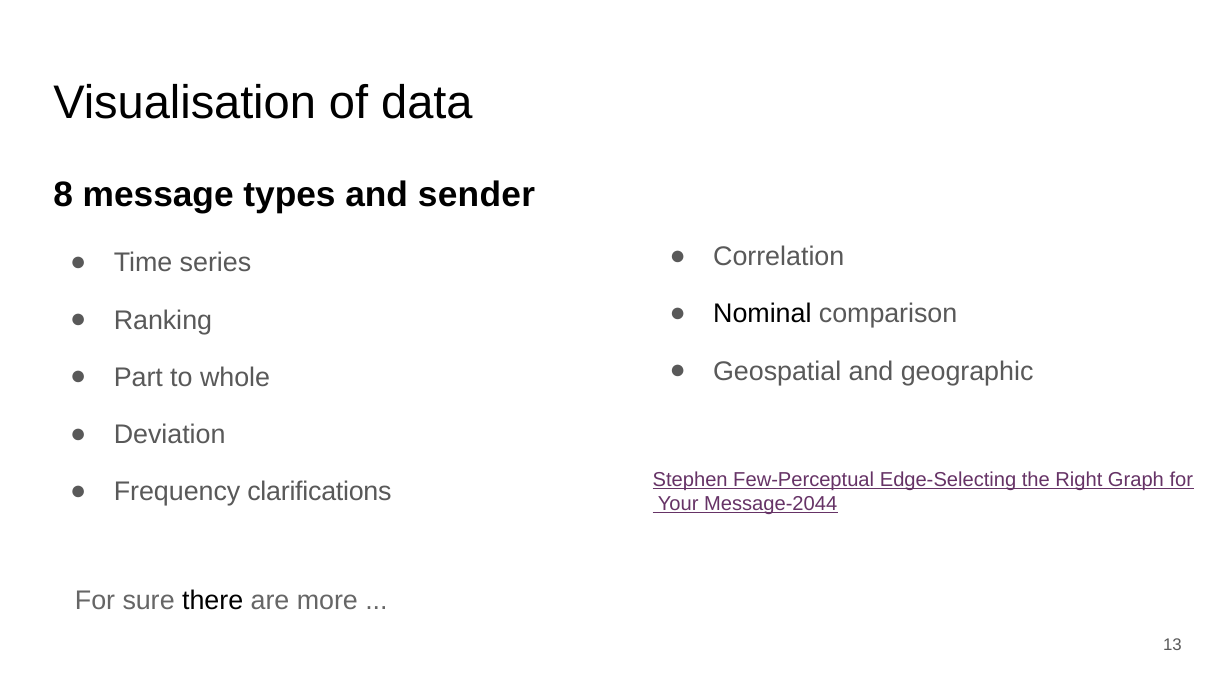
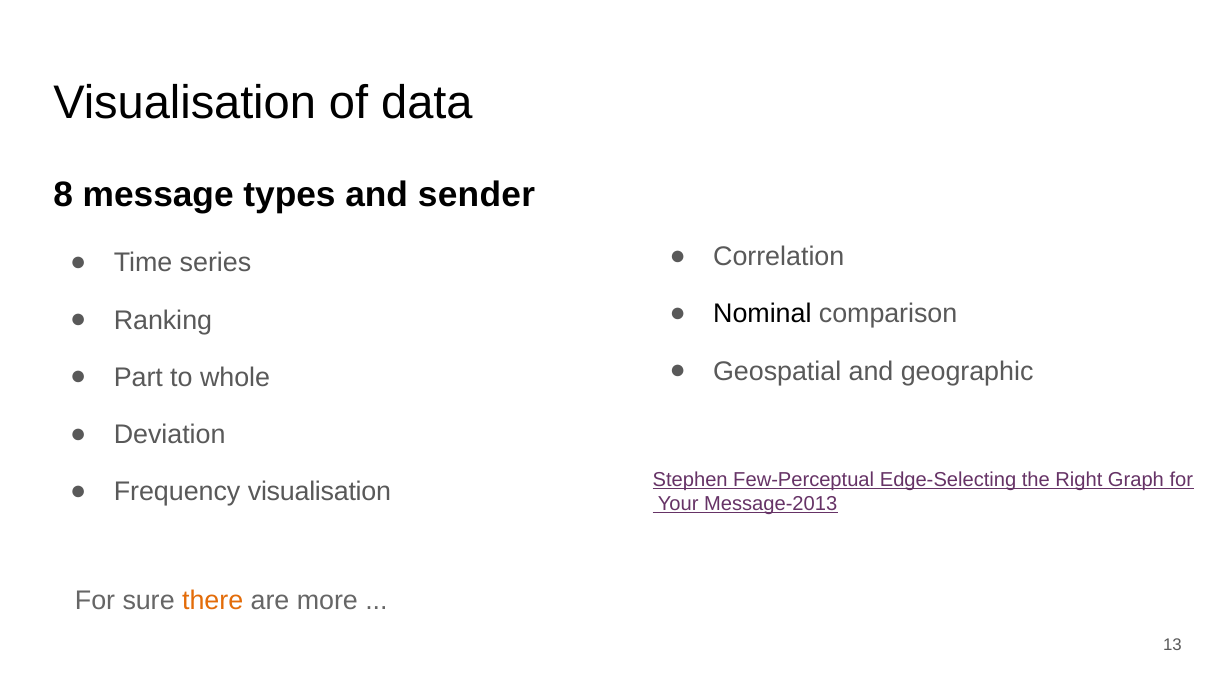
Frequency clarifications: clarifications -> visualisation
Message-2044: Message-2044 -> Message-2013
there colour: black -> orange
